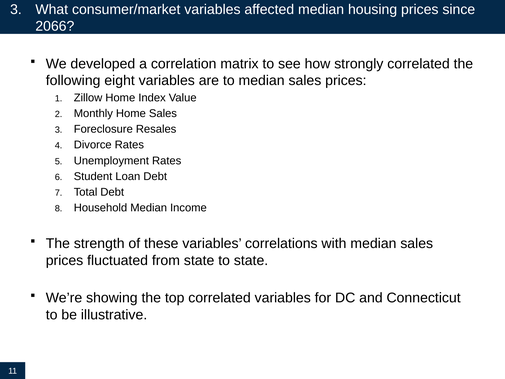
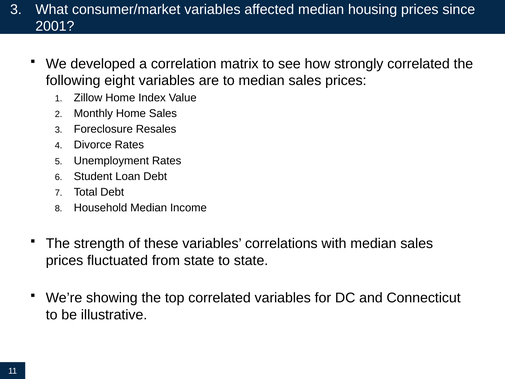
2066: 2066 -> 2001
